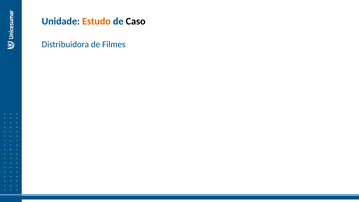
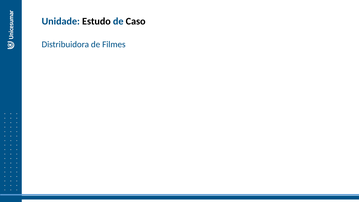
Estudo colour: orange -> black
